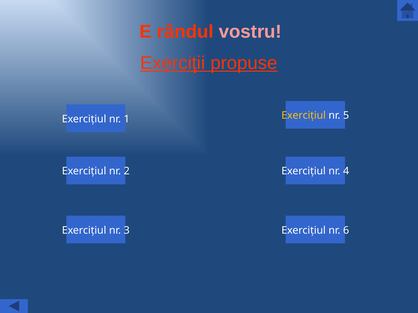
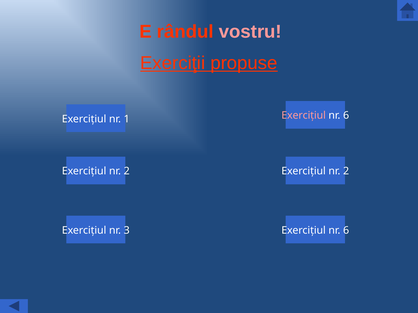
Exerciţiul at (304, 116) colour: yellow -> pink
5 at (346, 116): 5 -> 6
4 at (346, 171): 4 -> 2
